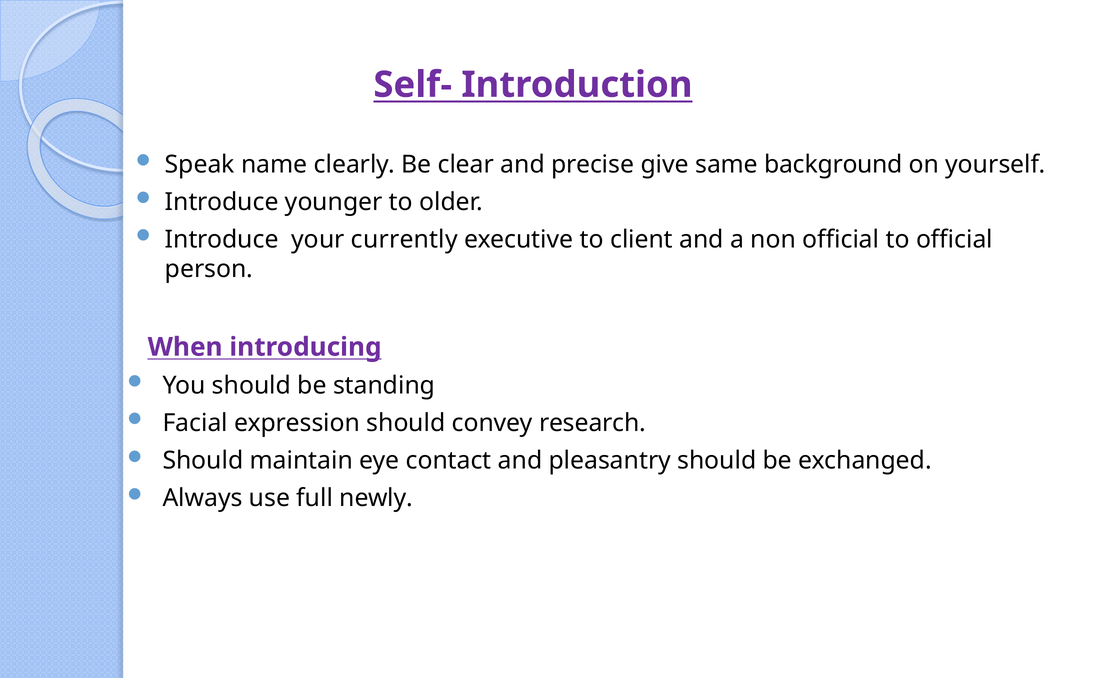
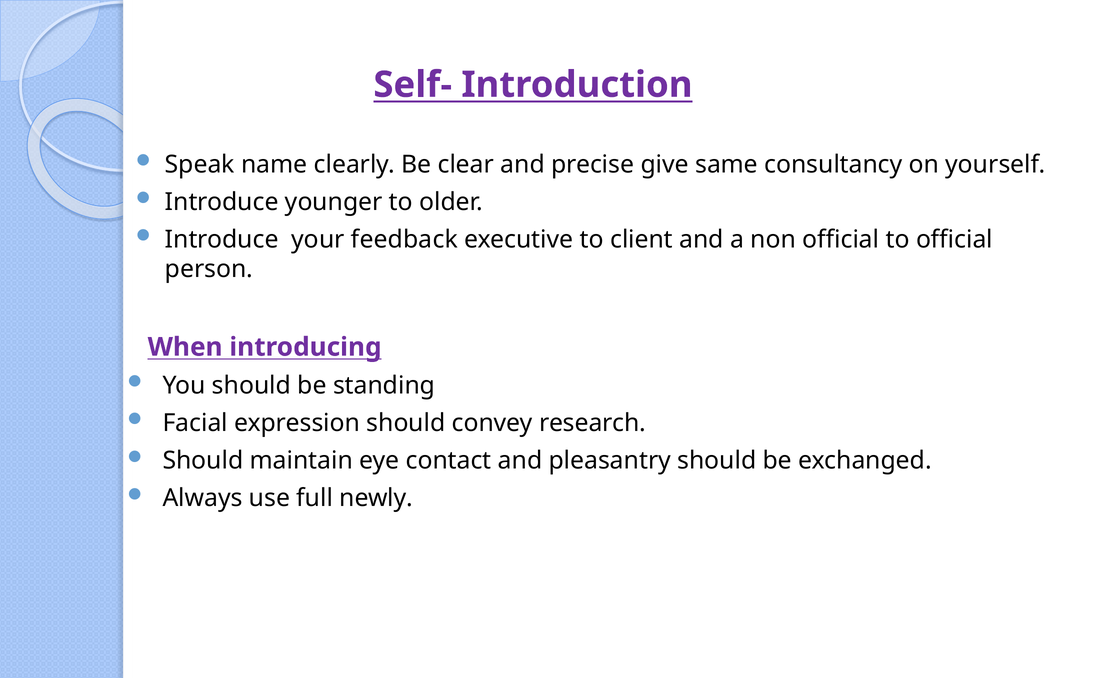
background: background -> consultancy
currently: currently -> feedback
